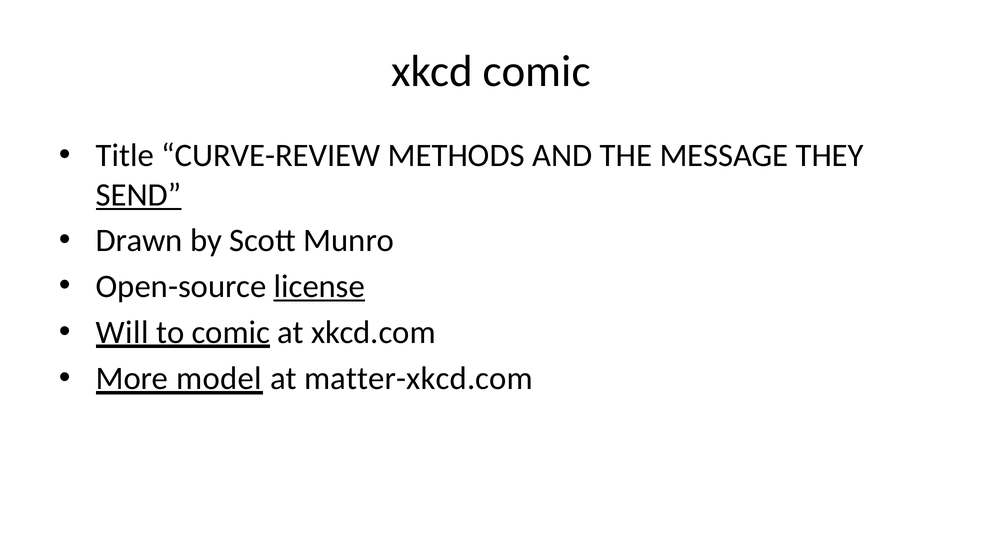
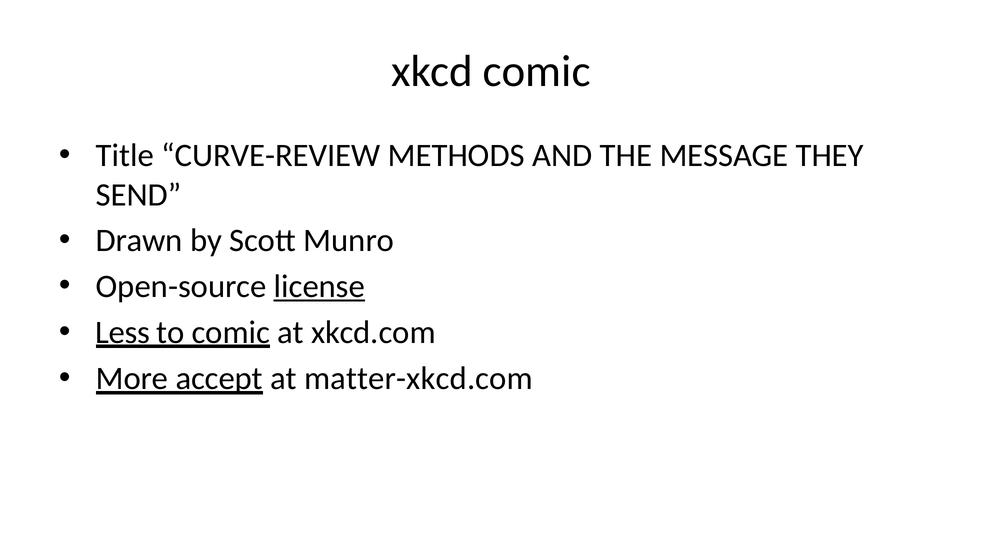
SEND underline: present -> none
Will: Will -> Less
model: model -> accept
